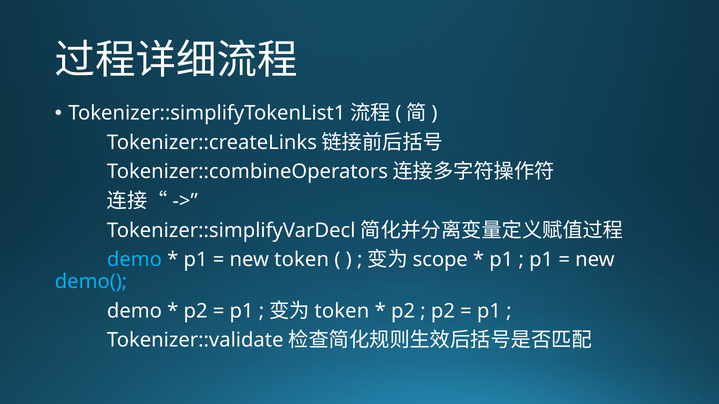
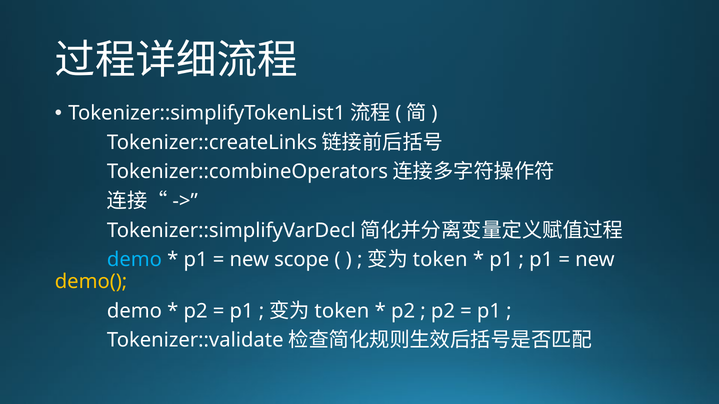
new token: token -> scope
scope at (440, 260): scope -> token
demo( colour: light blue -> yellow
